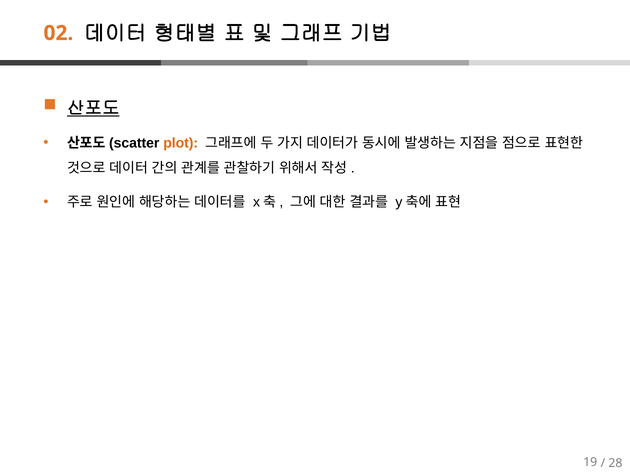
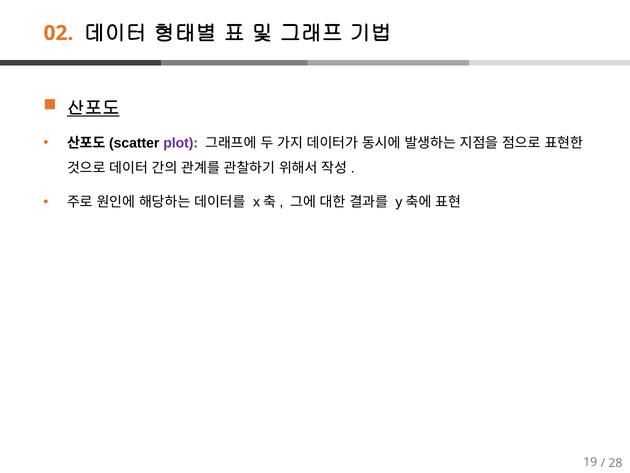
plot colour: orange -> purple
